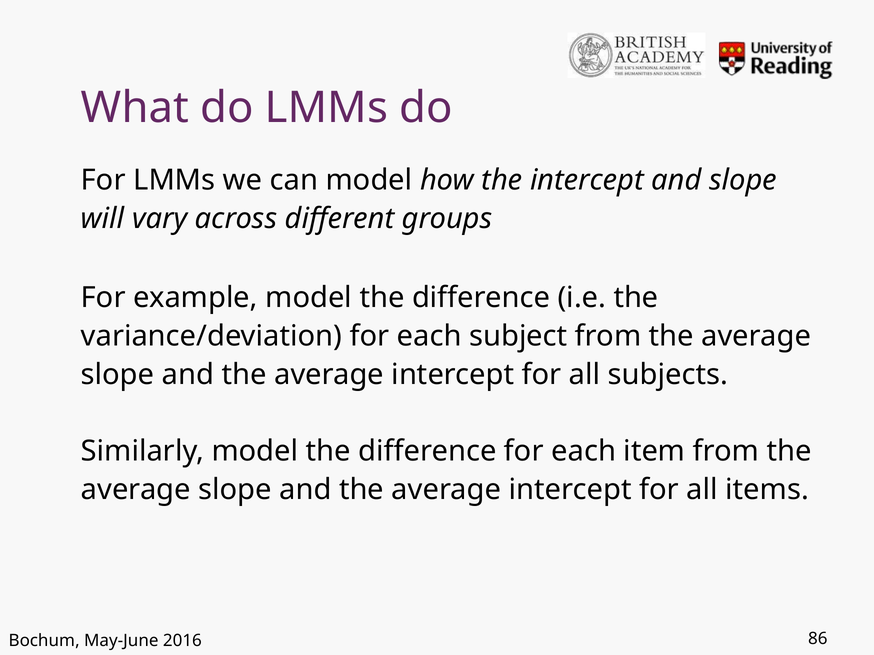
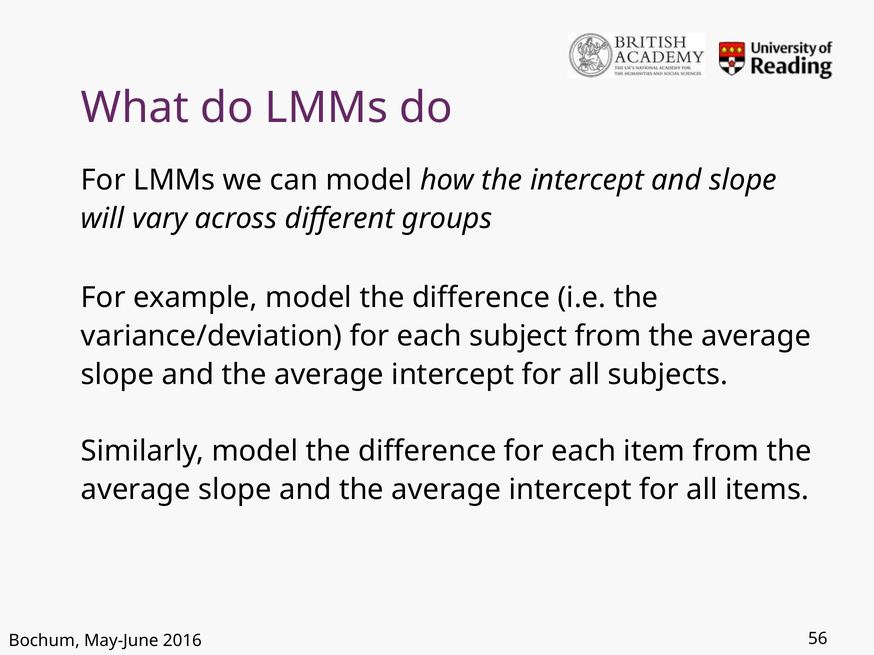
86: 86 -> 56
